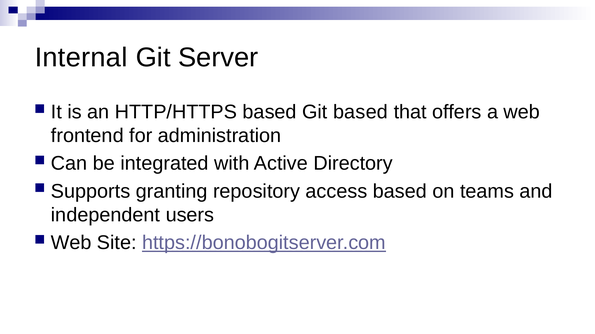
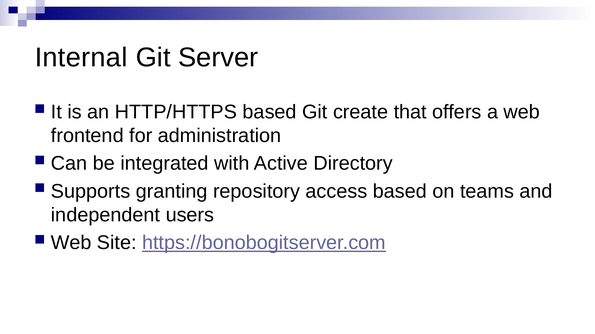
Git based: based -> create
